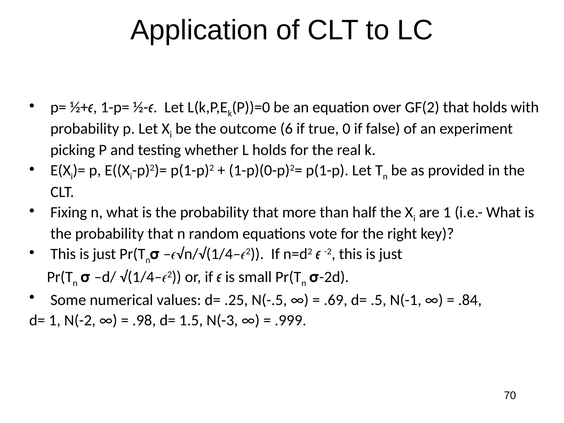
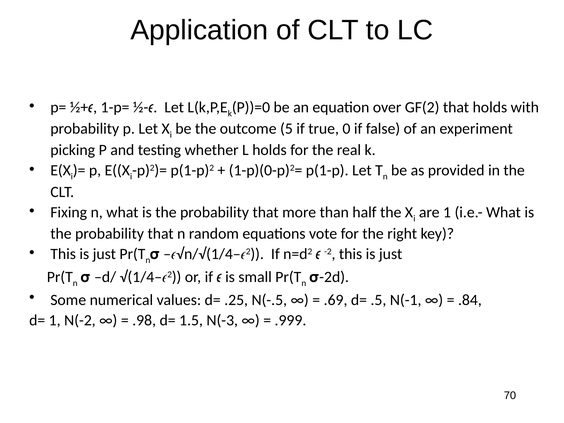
6: 6 -> 5
